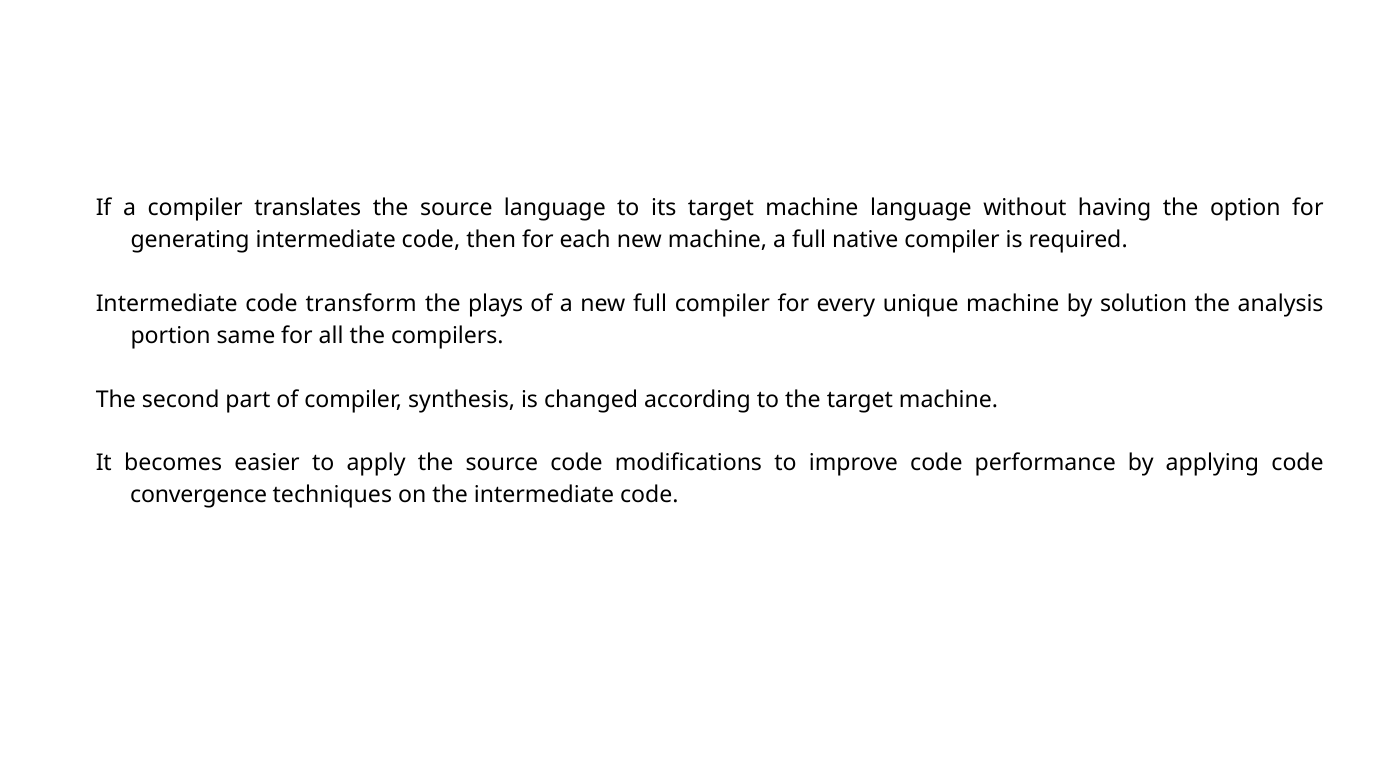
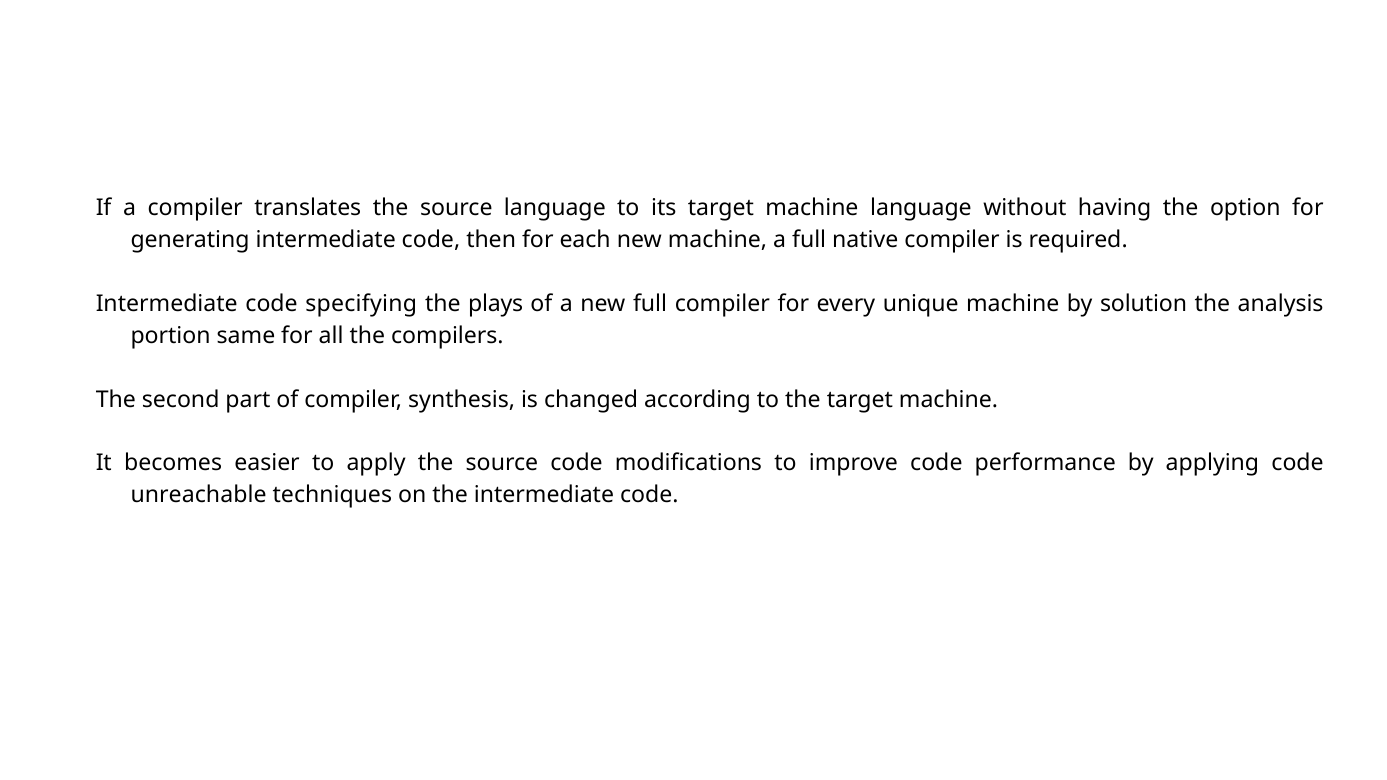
transform: transform -> specifying
convergence: convergence -> unreachable
